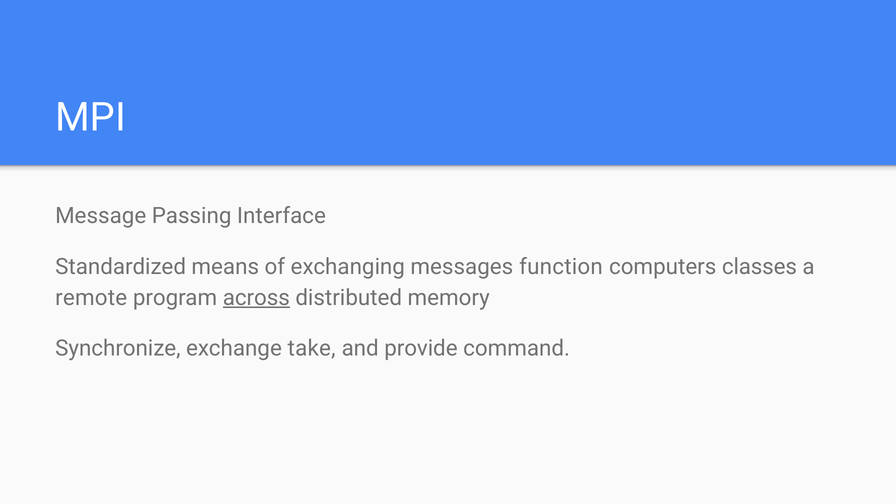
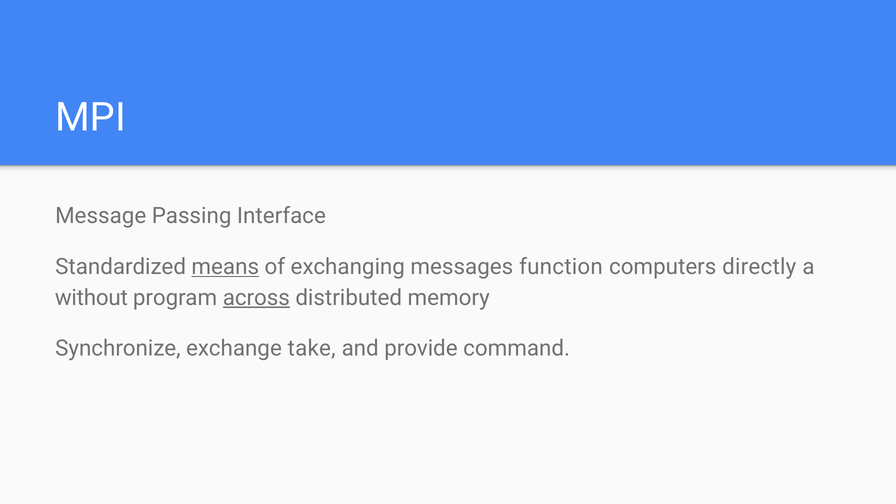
means underline: none -> present
classes: classes -> directly
remote: remote -> without
